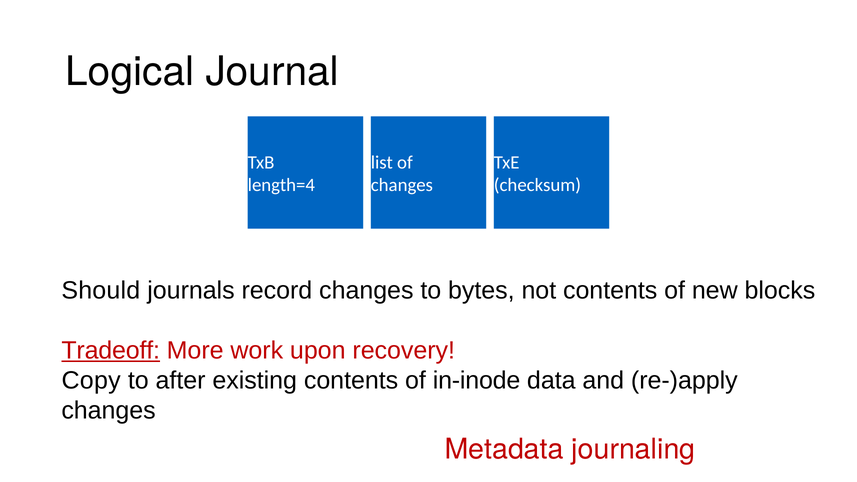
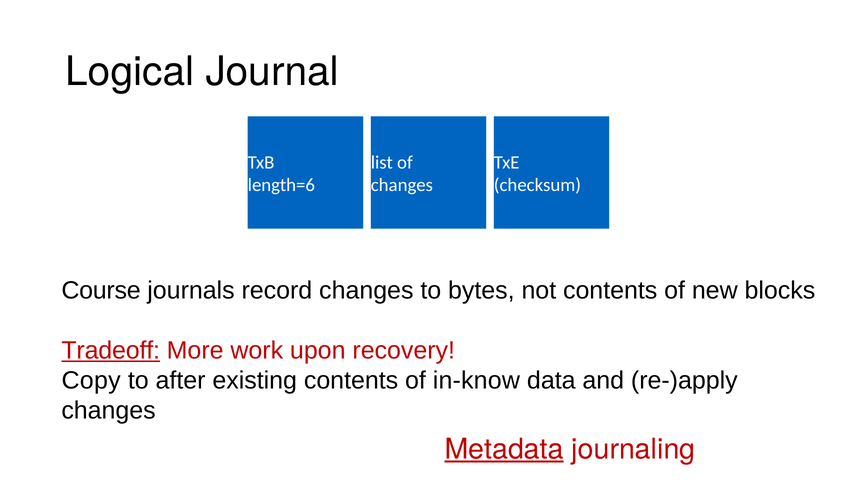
length=4: length=4 -> length=6
Should: Should -> Course
in-inode: in-inode -> in-know
Metadata underline: none -> present
